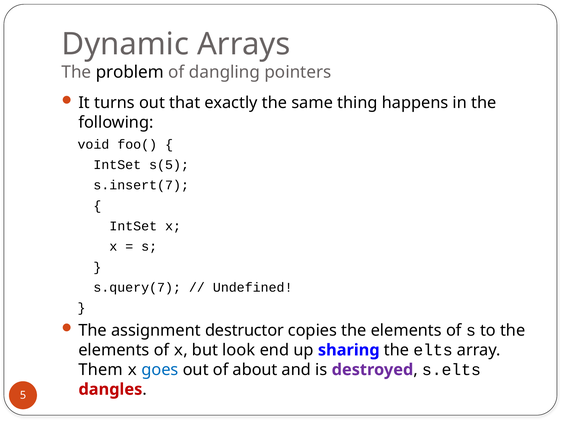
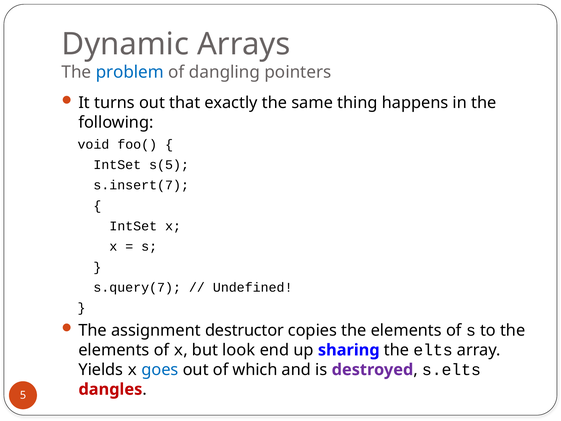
problem colour: black -> blue
Them: Them -> Yields
about: about -> which
